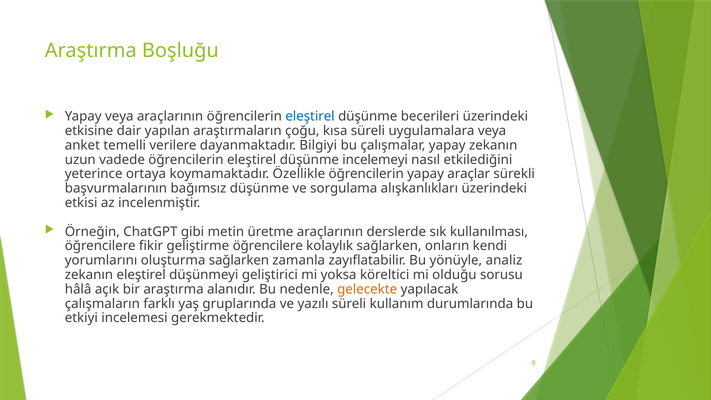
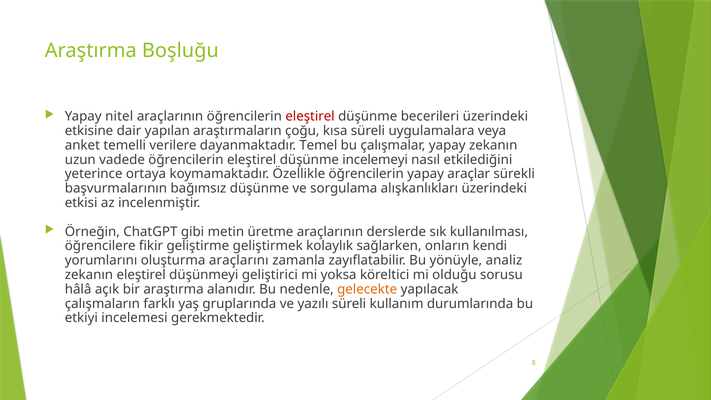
Yapay veya: veya -> nitel
eleştirel at (310, 116) colour: blue -> red
Bilgiyi: Bilgiyi -> Temel
geliştirme öğrencilere: öğrencilere -> geliştirmek
oluşturma sağlarken: sağlarken -> araçlarını
